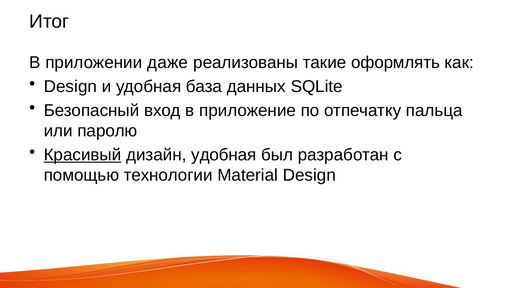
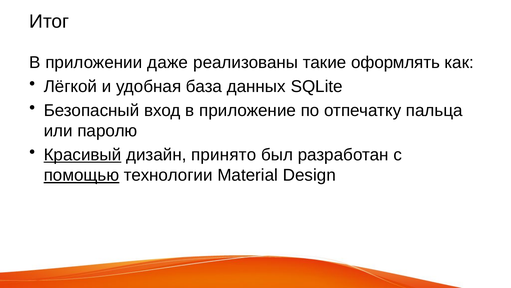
Design at (70, 86): Design -> Лёгкой
дизайн удобная: удобная -> принято
помощью underline: none -> present
